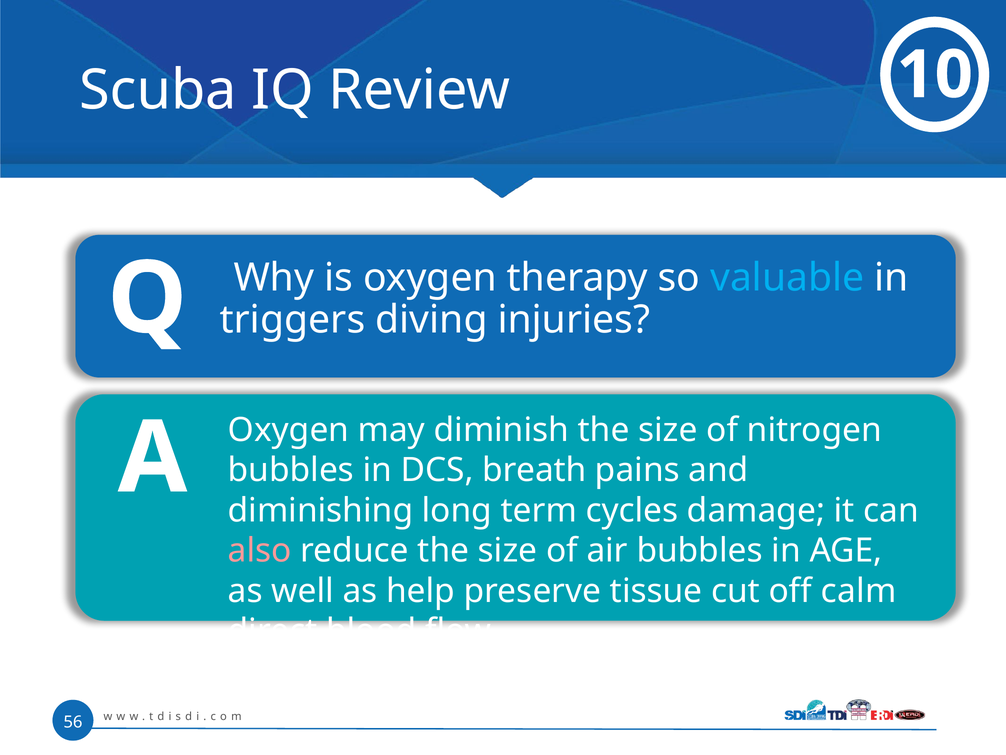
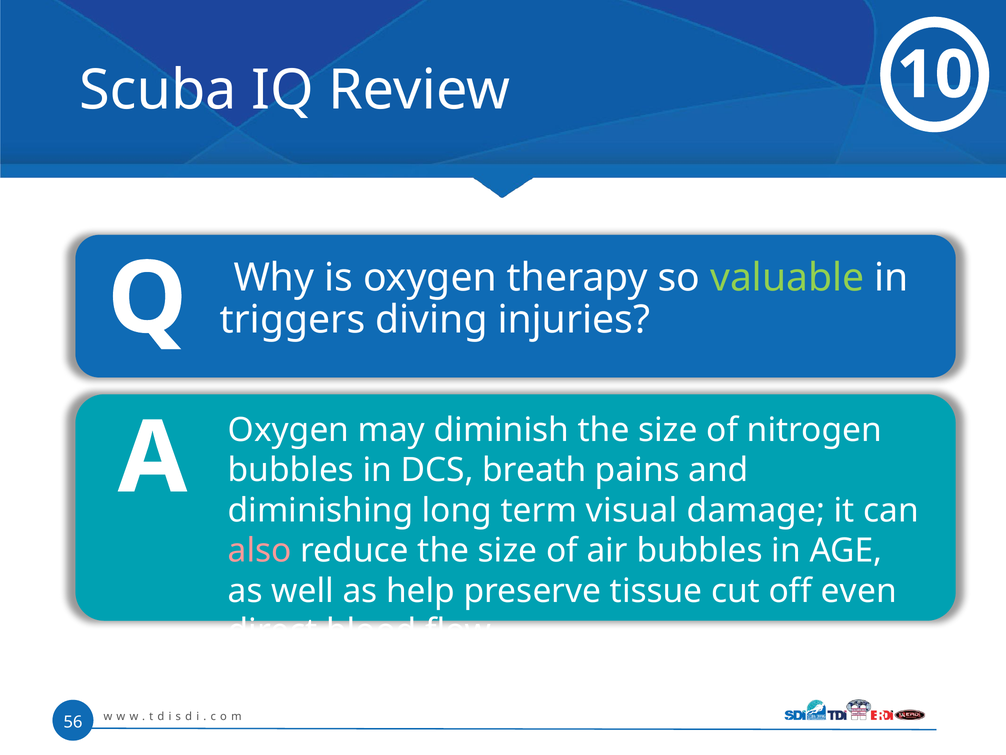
valuable colour: light blue -> light green
cycles: cycles -> visual
calm: calm -> even
